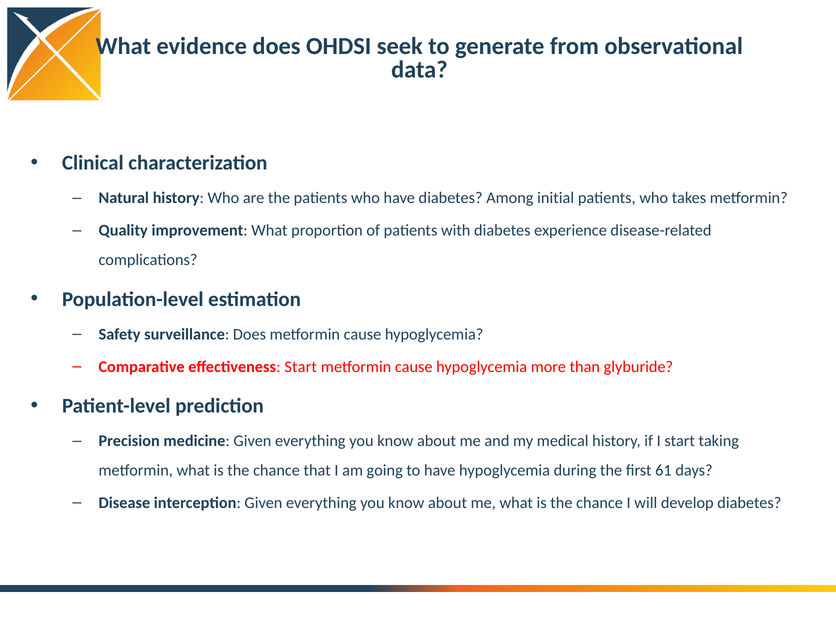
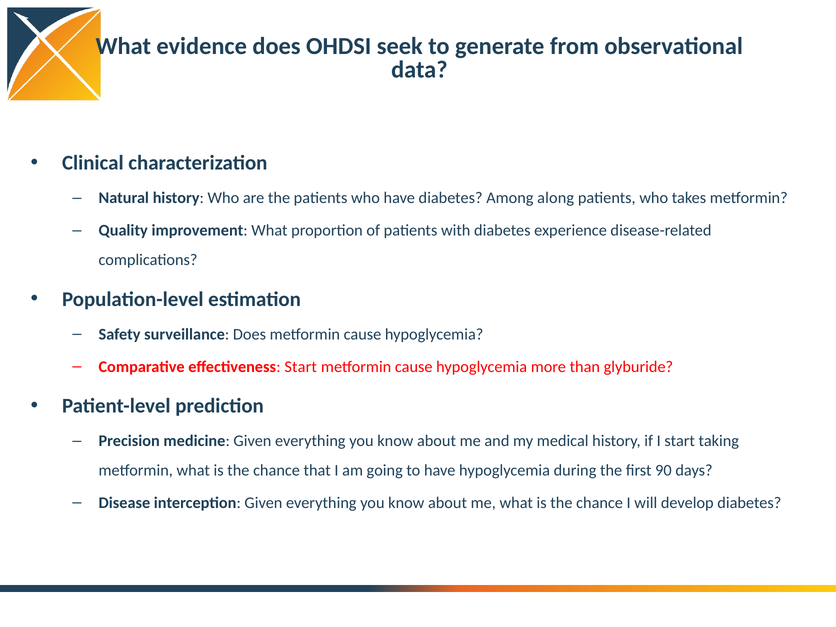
initial: initial -> along
61: 61 -> 90
